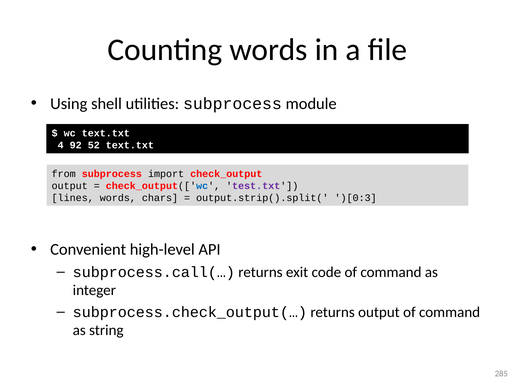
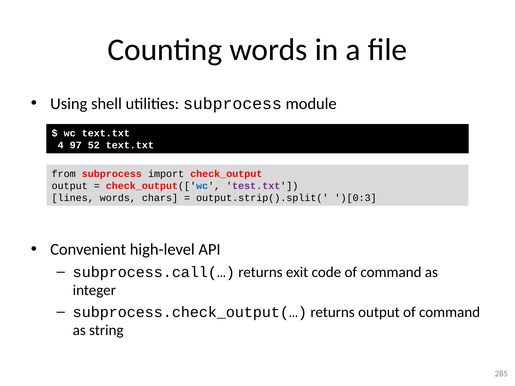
92: 92 -> 97
